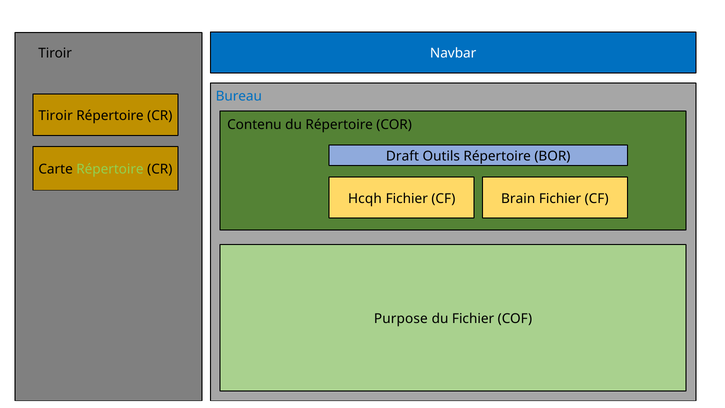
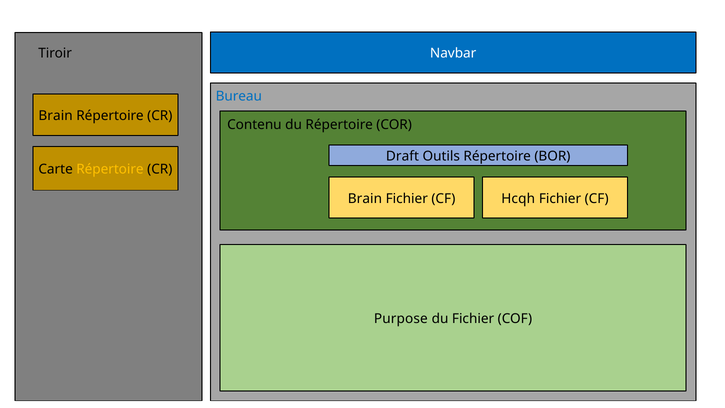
Tiroir at (56, 116): Tiroir -> Brain
Répertoire at (110, 169) colour: light green -> yellow
Hcqh at (365, 199): Hcqh -> Brain
Brain: Brain -> Hcqh
